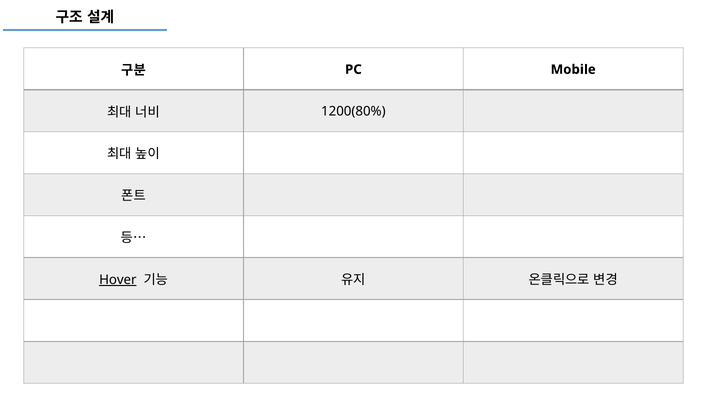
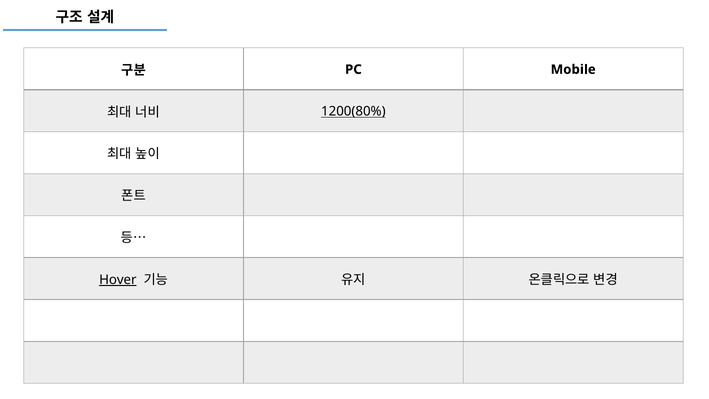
1200(80% underline: none -> present
